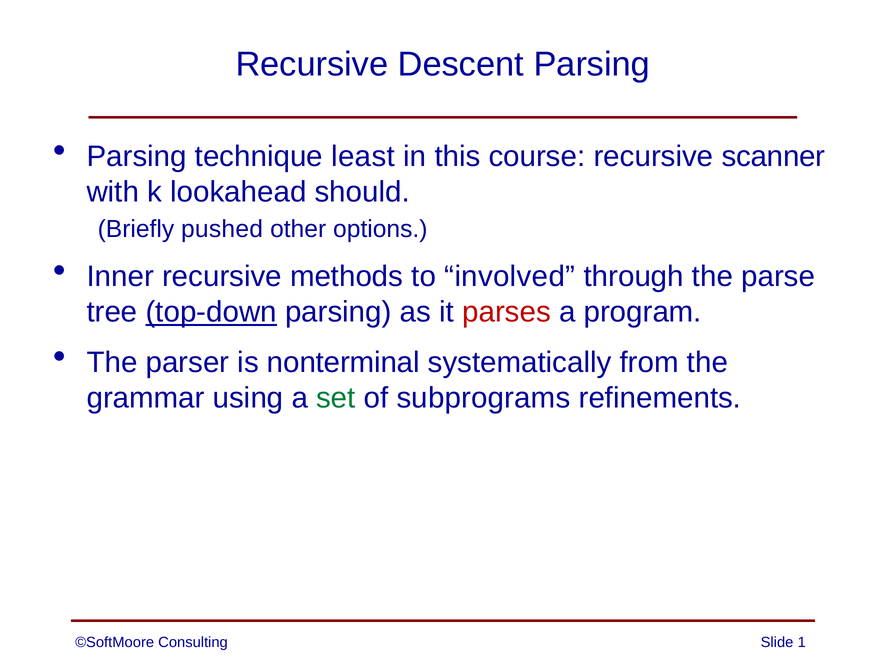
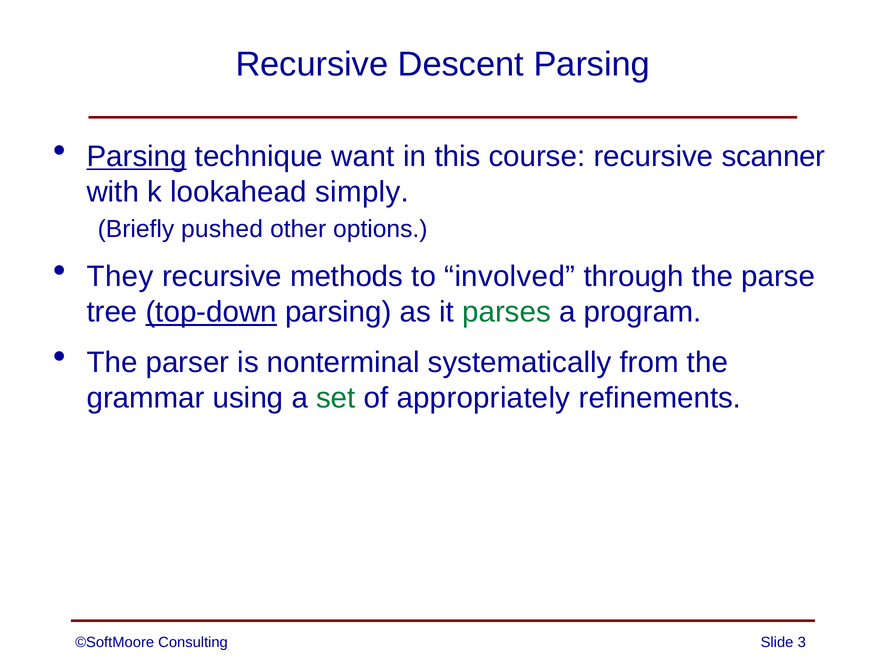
Parsing at (137, 156) underline: none -> present
least: least -> want
should: should -> simply
Inner: Inner -> They
parses colour: red -> green
subprograms: subprograms -> appropriately
1: 1 -> 3
